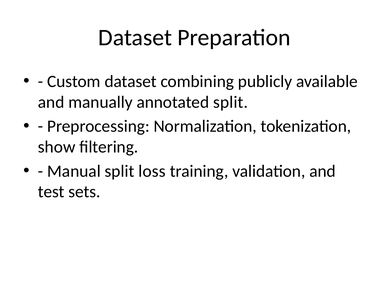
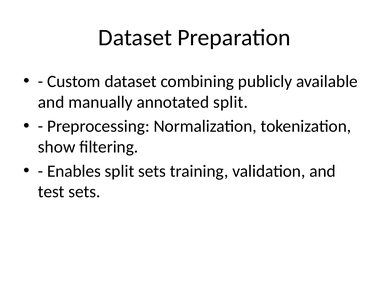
Manual: Manual -> Enables
split loss: loss -> sets
